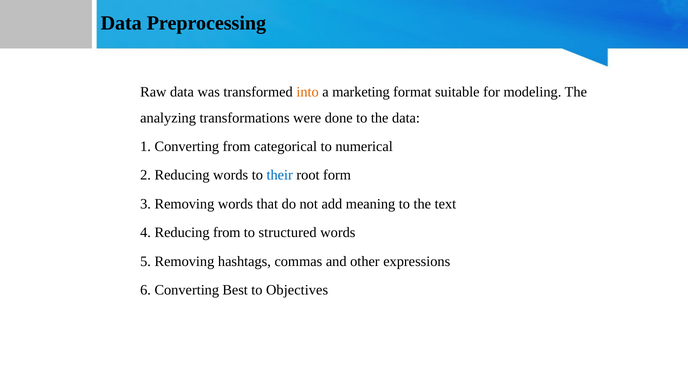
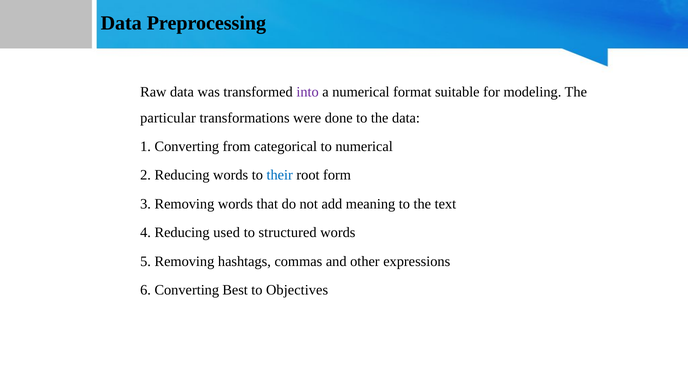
into colour: orange -> purple
a marketing: marketing -> numerical
analyzing: analyzing -> particular
Reducing from: from -> used
